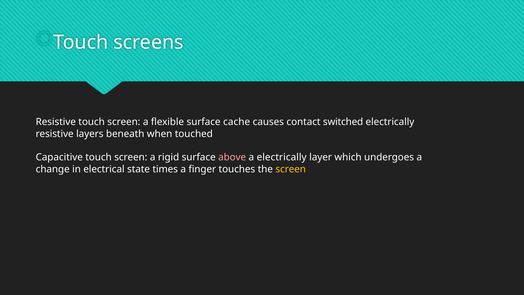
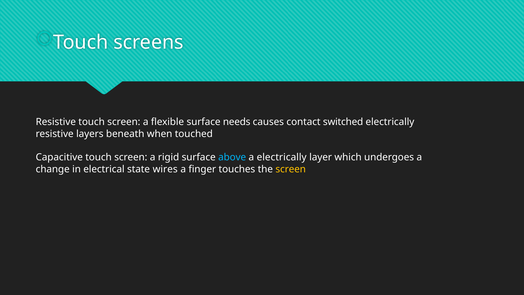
cache: cache -> needs
above colour: pink -> light blue
times: times -> wires
